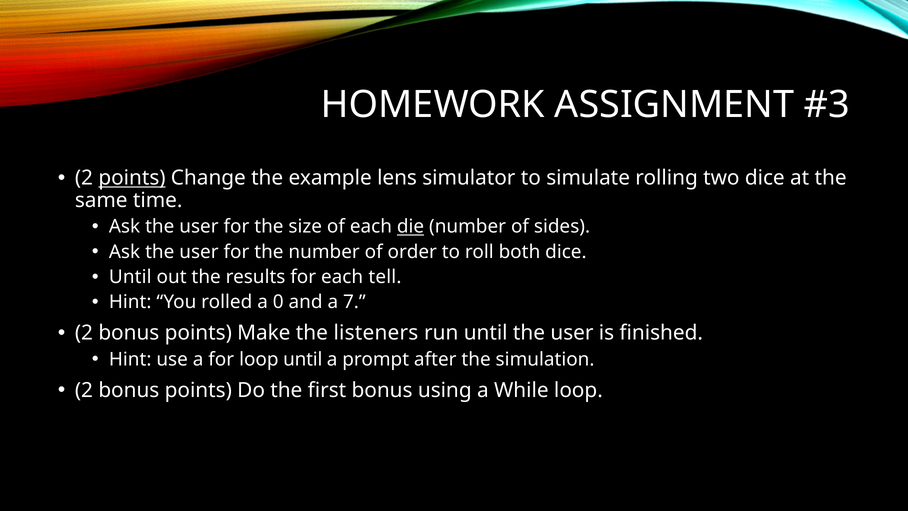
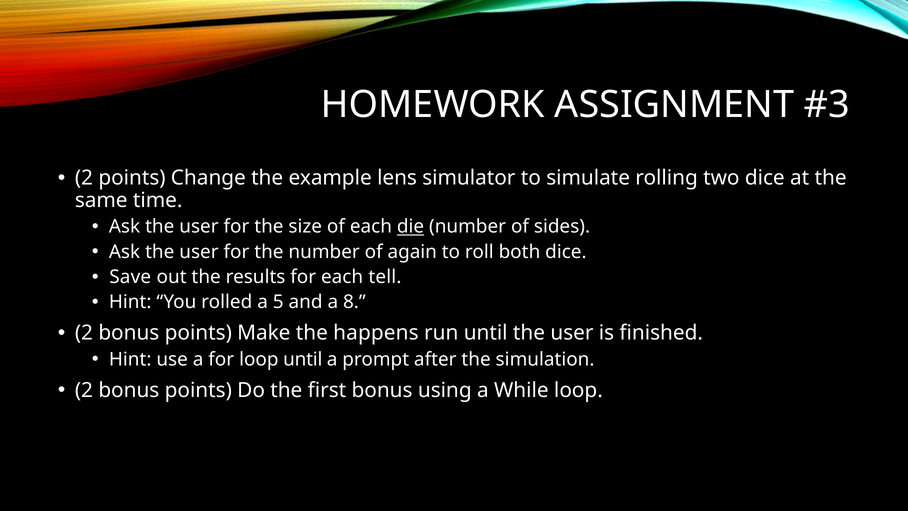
points at (132, 178) underline: present -> none
order: order -> again
Until at (130, 277): Until -> Save
0: 0 -> 5
7: 7 -> 8
listeners: listeners -> happens
